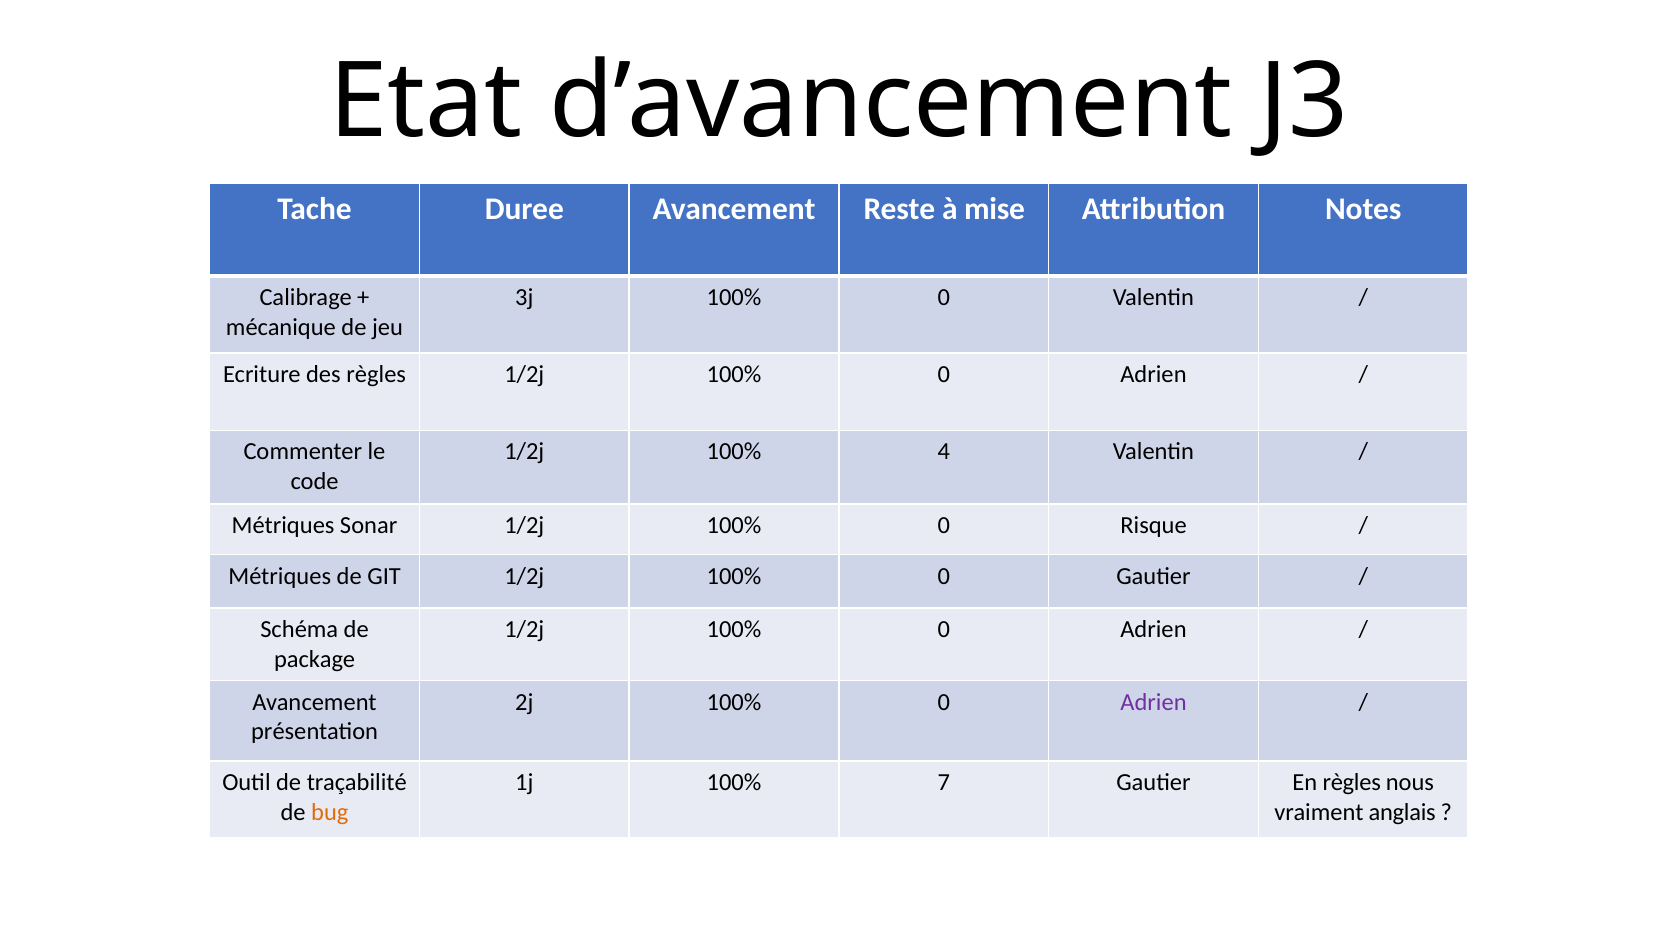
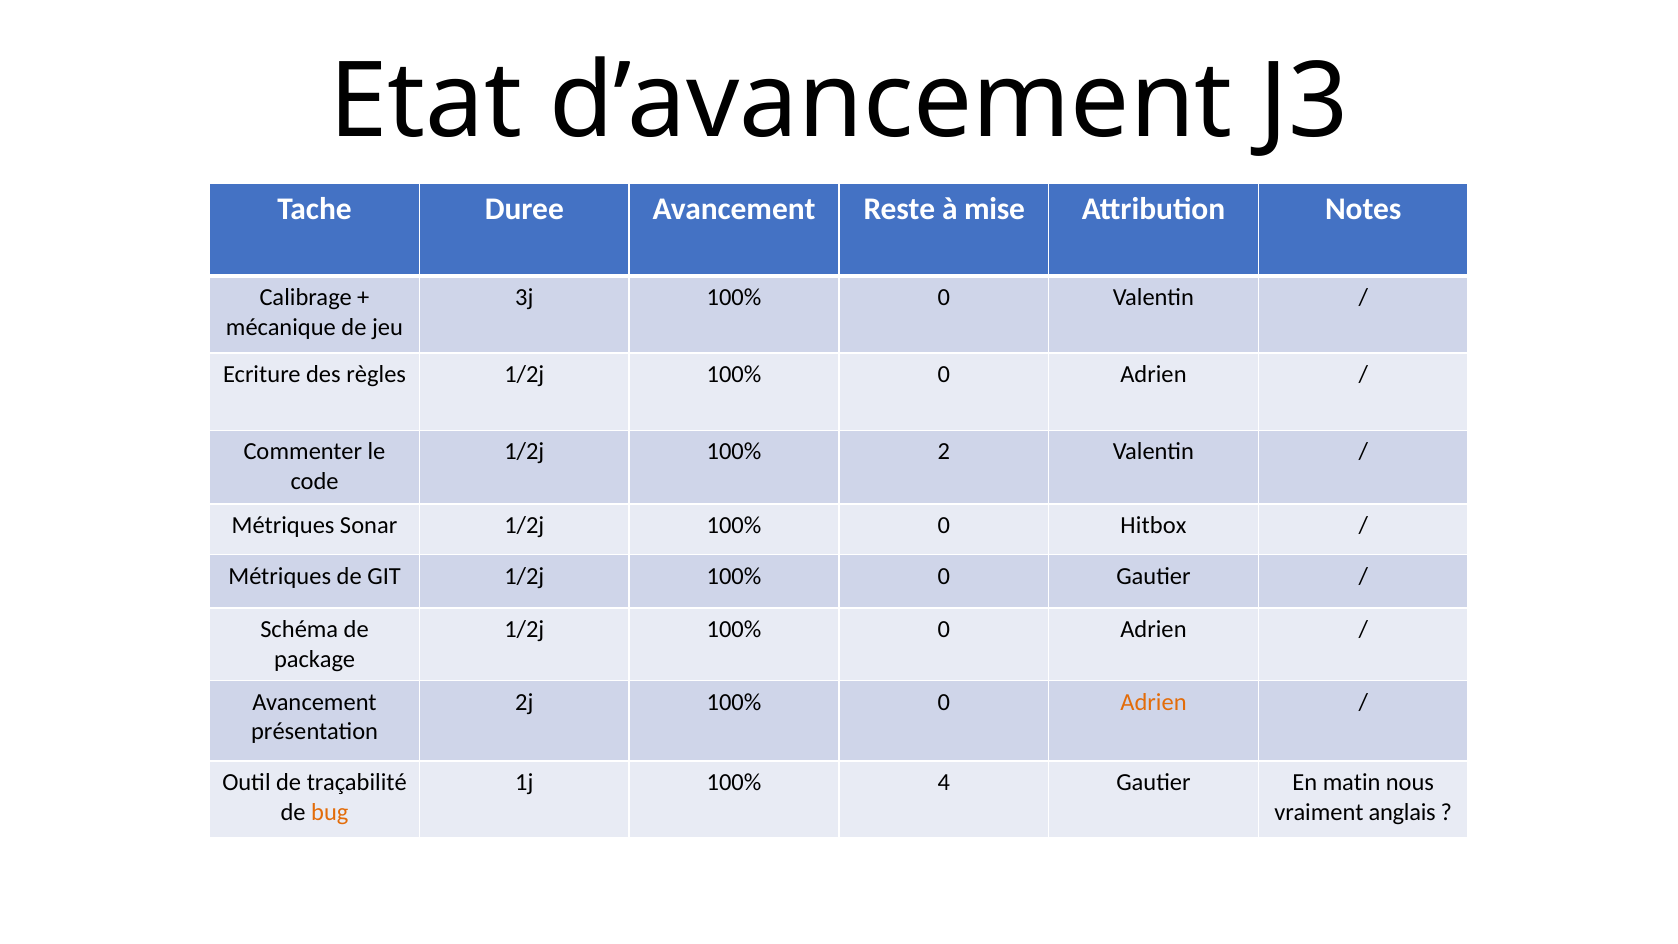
4: 4 -> 2
Risque: Risque -> Hitbox
Adrien at (1154, 702) colour: purple -> orange
7: 7 -> 4
En règles: règles -> matin
